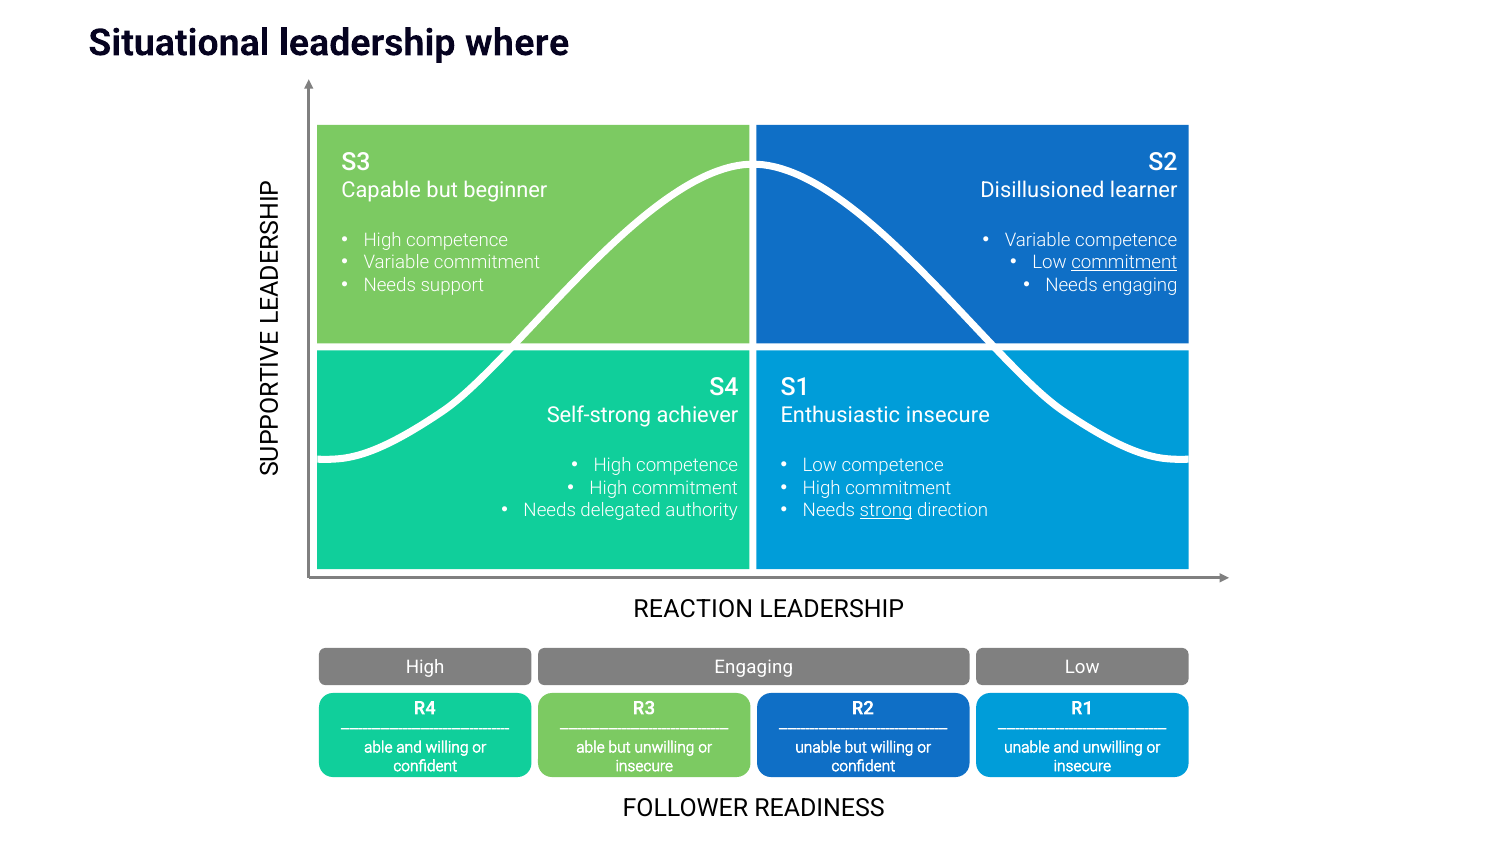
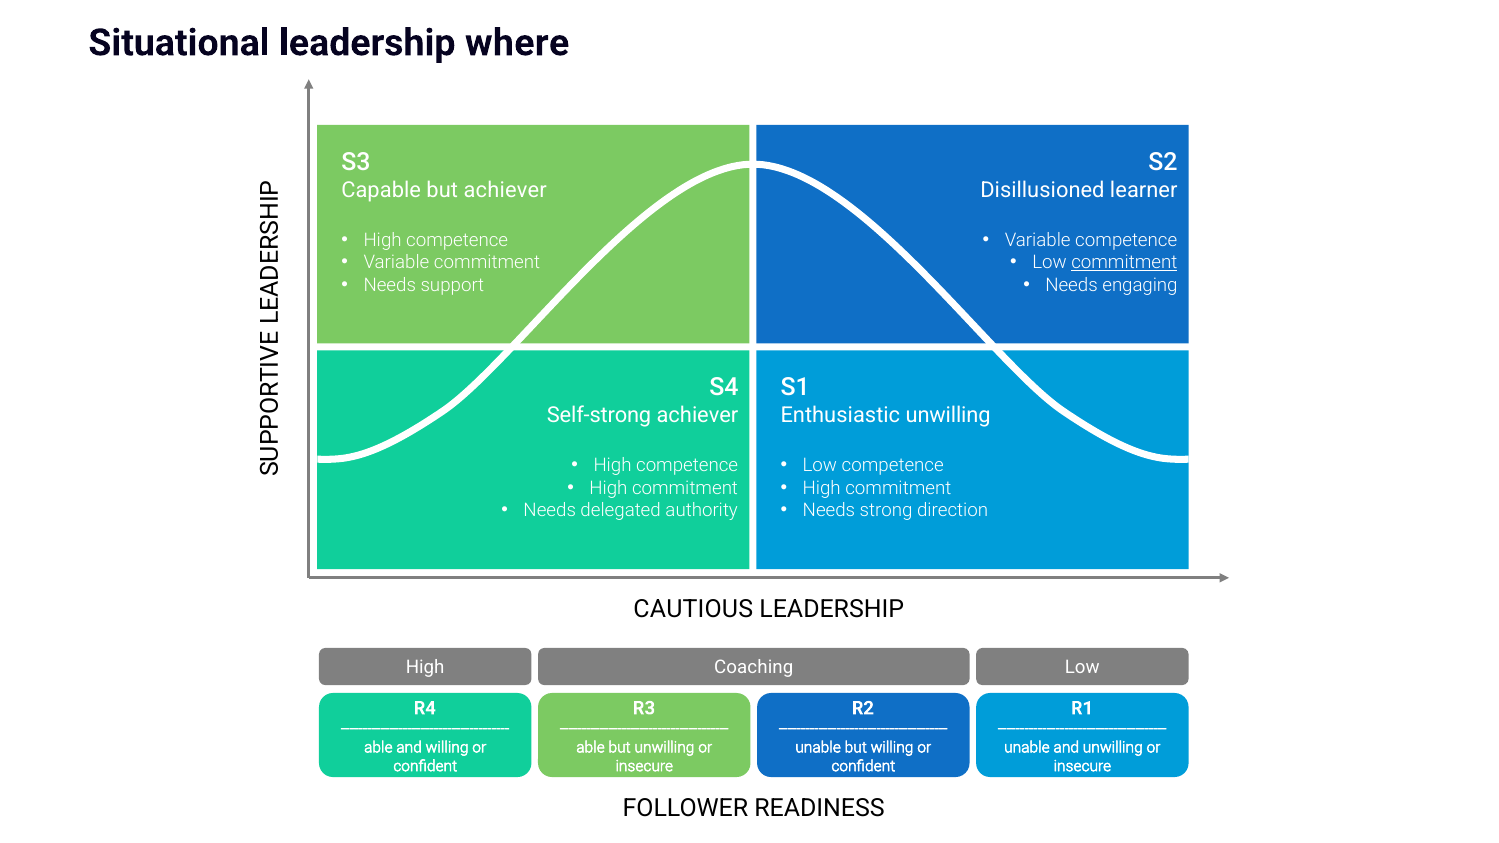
but beginner: beginner -> achiever
Enthusiastic insecure: insecure -> unwilling
strong underline: present -> none
REACTION: REACTION -> CAUTIOUS
Engaging at (754, 668): Engaging -> Coaching
